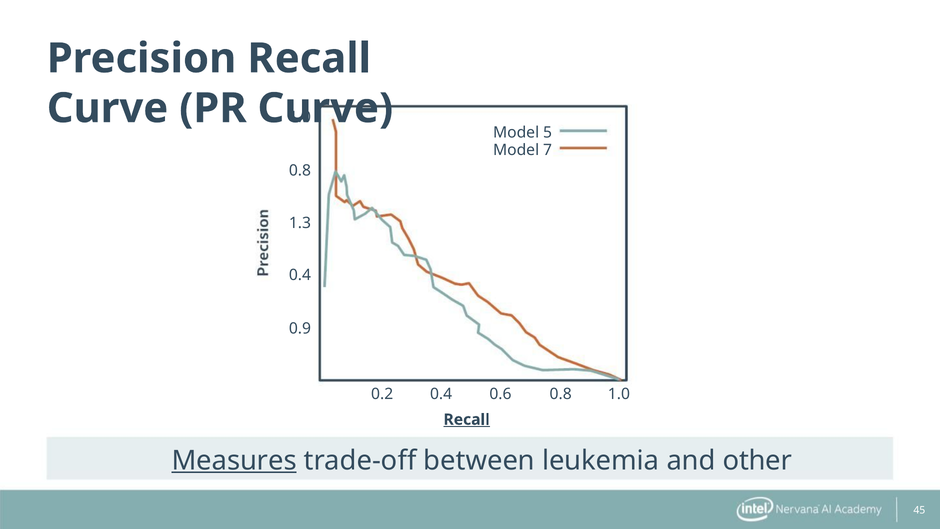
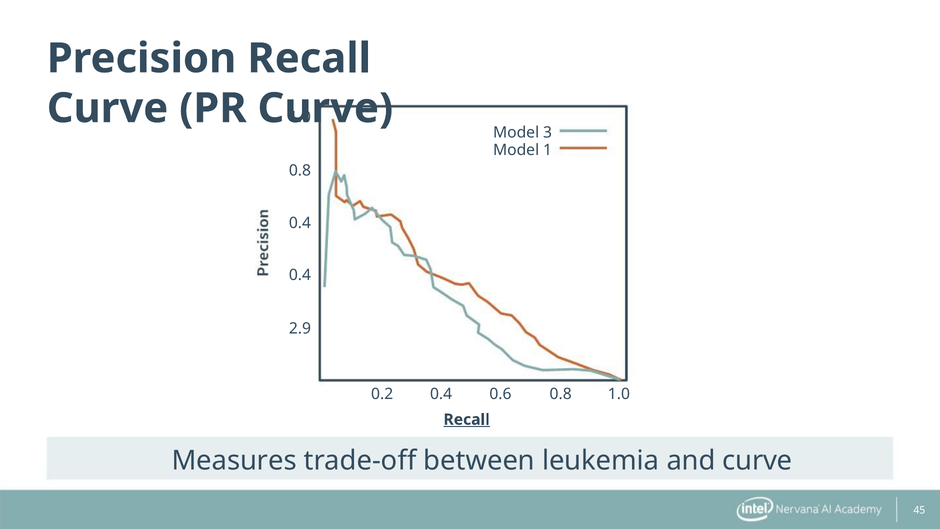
5: 5 -> 3
7: 7 -> 1
1.3 at (300, 223): 1.3 -> 0.4
0.9: 0.9 -> 2.9
Measures underline: present -> none
and other: other -> curve
